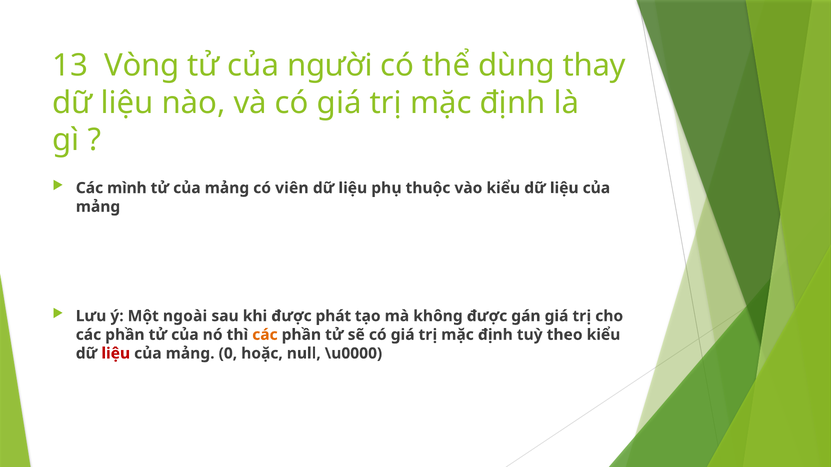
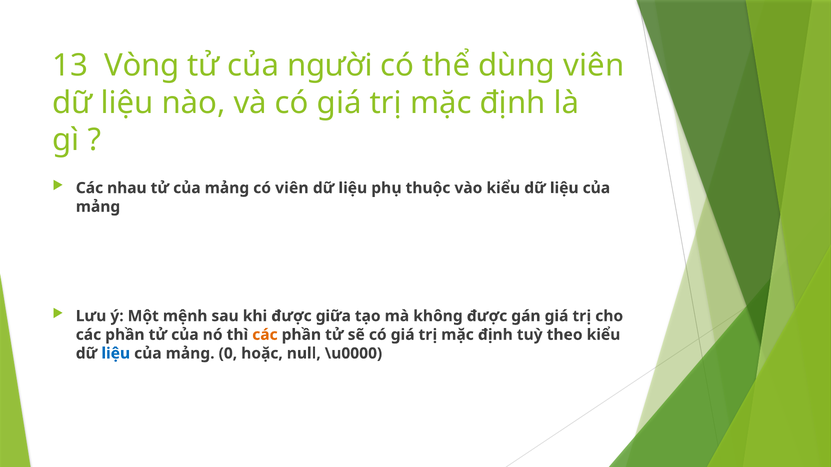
dùng thay: thay -> viên
mình: mình -> nhau
ngoài: ngoài -> mệnh
phát: phát -> giữa
liệu at (116, 354) colour: red -> blue
